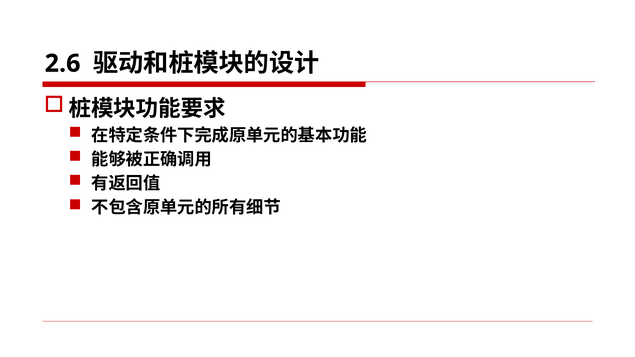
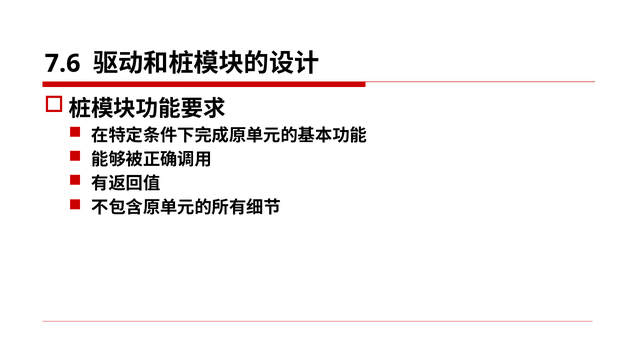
2.6: 2.6 -> 7.6
